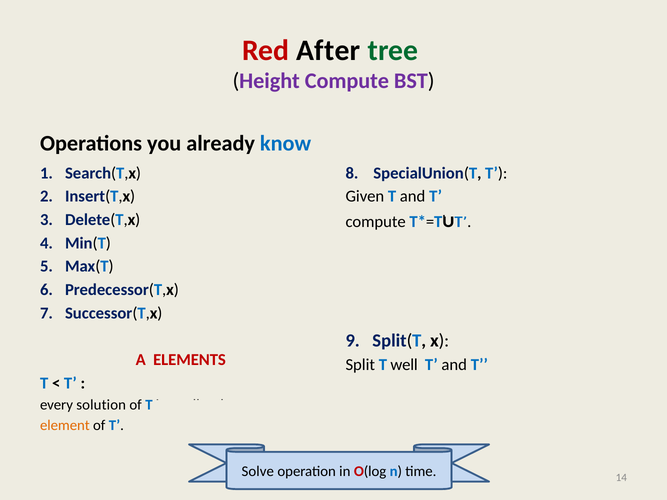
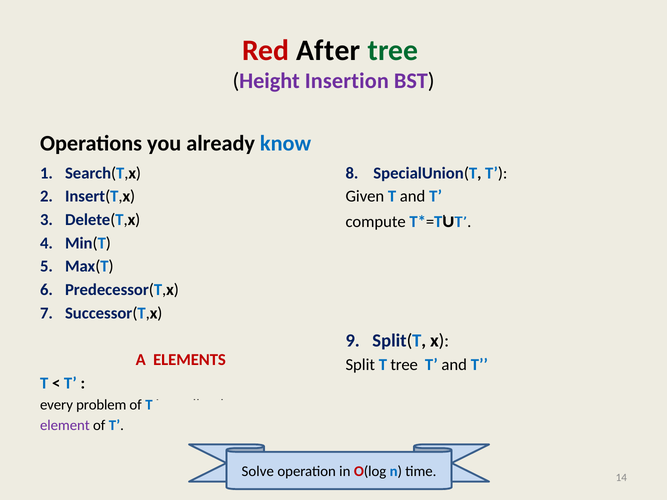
Height Compute: Compute -> Insertion
T well: well -> tree
solution: solution -> problem
element colour: orange -> purple
